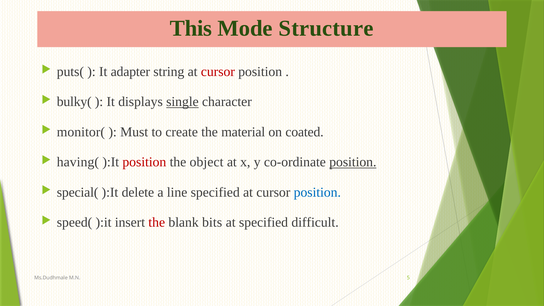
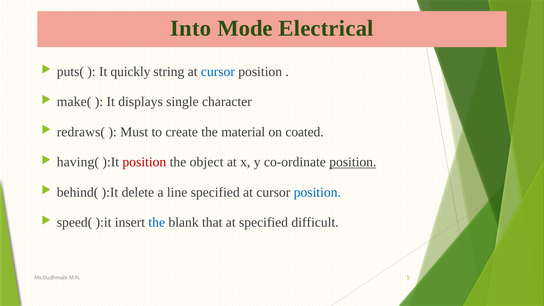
This: This -> Into
Structure: Structure -> Electrical
adapter: adapter -> quickly
cursor at (218, 72) colour: red -> blue
bulky(: bulky( -> make(
single underline: present -> none
monitor(: monitor( -> redraws(
special(: special( -> behind(
the at (157, 222) colour: red -> blue
bits: bits -> that
